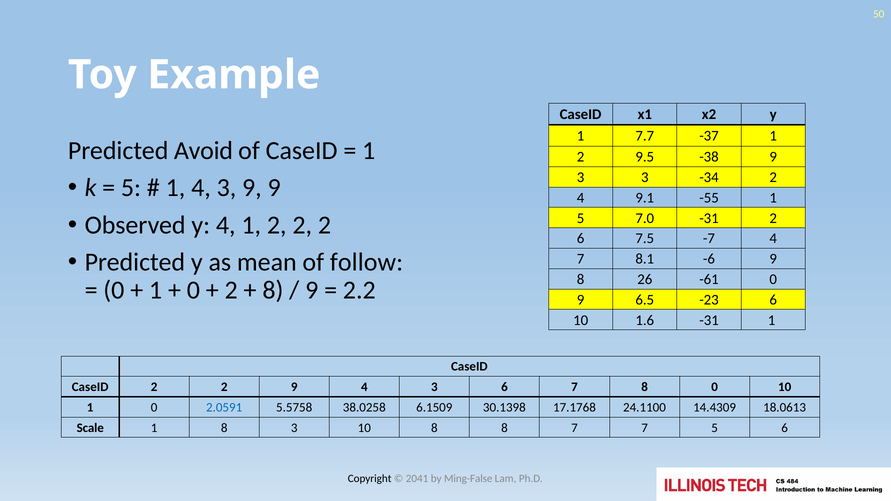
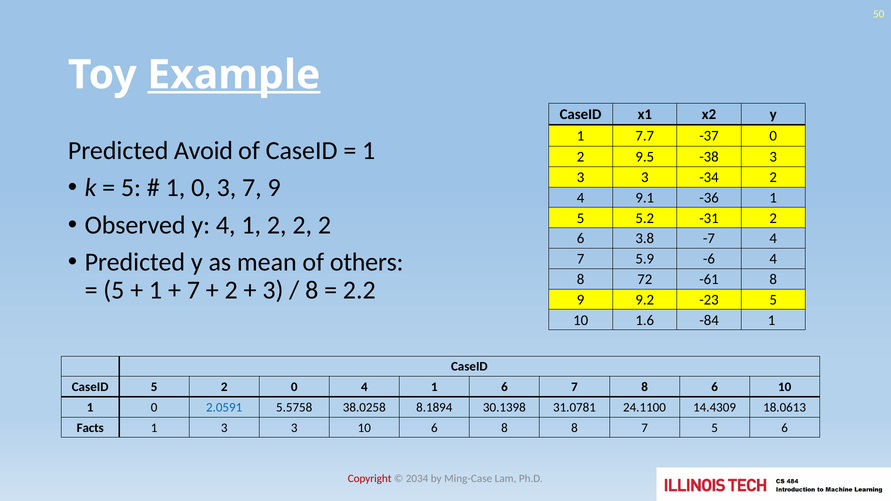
Example underline: none -> present
-37 1: 1 -> 0
-38 9: 9 -> 3
4 at (201, 188): 4 -> 0
3 9: 9 -> 7
-55: -55 -> -36
7.0: 7.0 -> 5.2
7.5: 7.5 -> 3.8
follow: follow -> others
8.1: 8.1 -> 5.9
-6 9: 9 -> 4
26: 26 -> 72
-61 0: 0 -> 8
0 at (114, 291): 0 -> 5
0 at (193, 291): 0 -> 7
8 at (273, 291): 8 -> 3
9 at (312, 291): 9 -> 8
6.5: 6.5 -> 9.2
-23 6: 6 -> 5
1.6 -31: -31 -> -84
CaseID 2: 2 -> 5
2 9: 9 -> 0
3 at (434, 387): 3 -> 1
8 0: 0 -> 6
6.1509: 6.1509 -> 8.1894
17.1768: 17.1768 -> 31.0781
Scale: Scale -> Facts
1 8: 8 -> 3
10 8: 8 -> 6
8 7: 7 -> 8
Copyright colour: black -> red
2041: 2041 -> 2034
Ming-False: Ming-False -> Ming-Case
